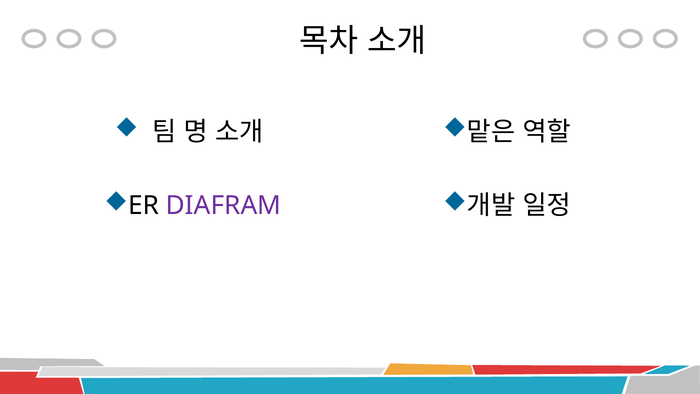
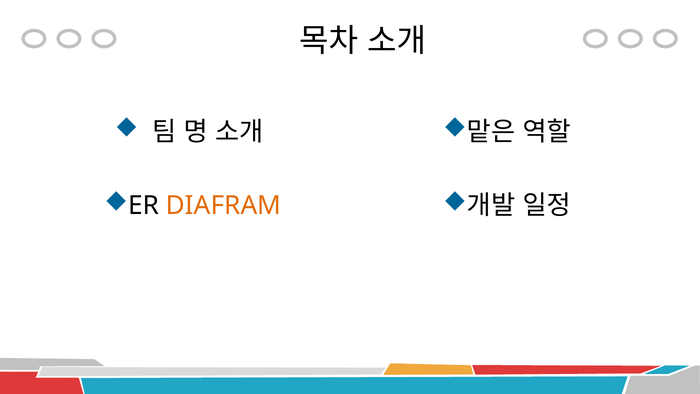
DIAFRAM colour: purple -> orange
